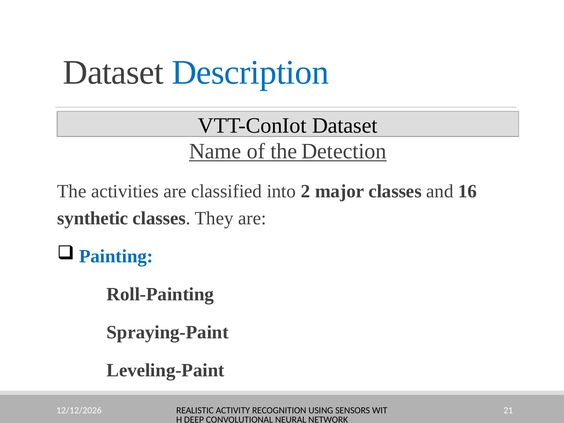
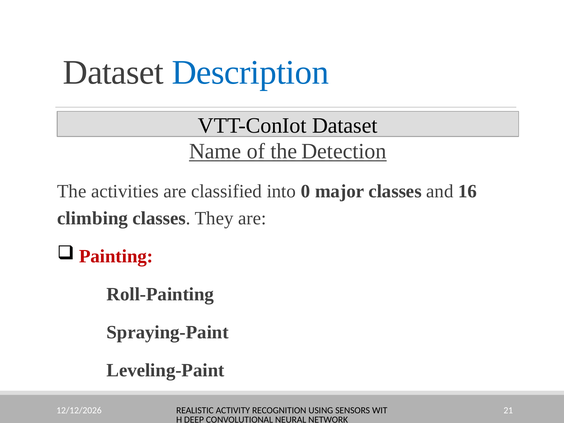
2: 2 -> 0
synthetic: synthetic -> climbing
Painting colour: blue -> red
